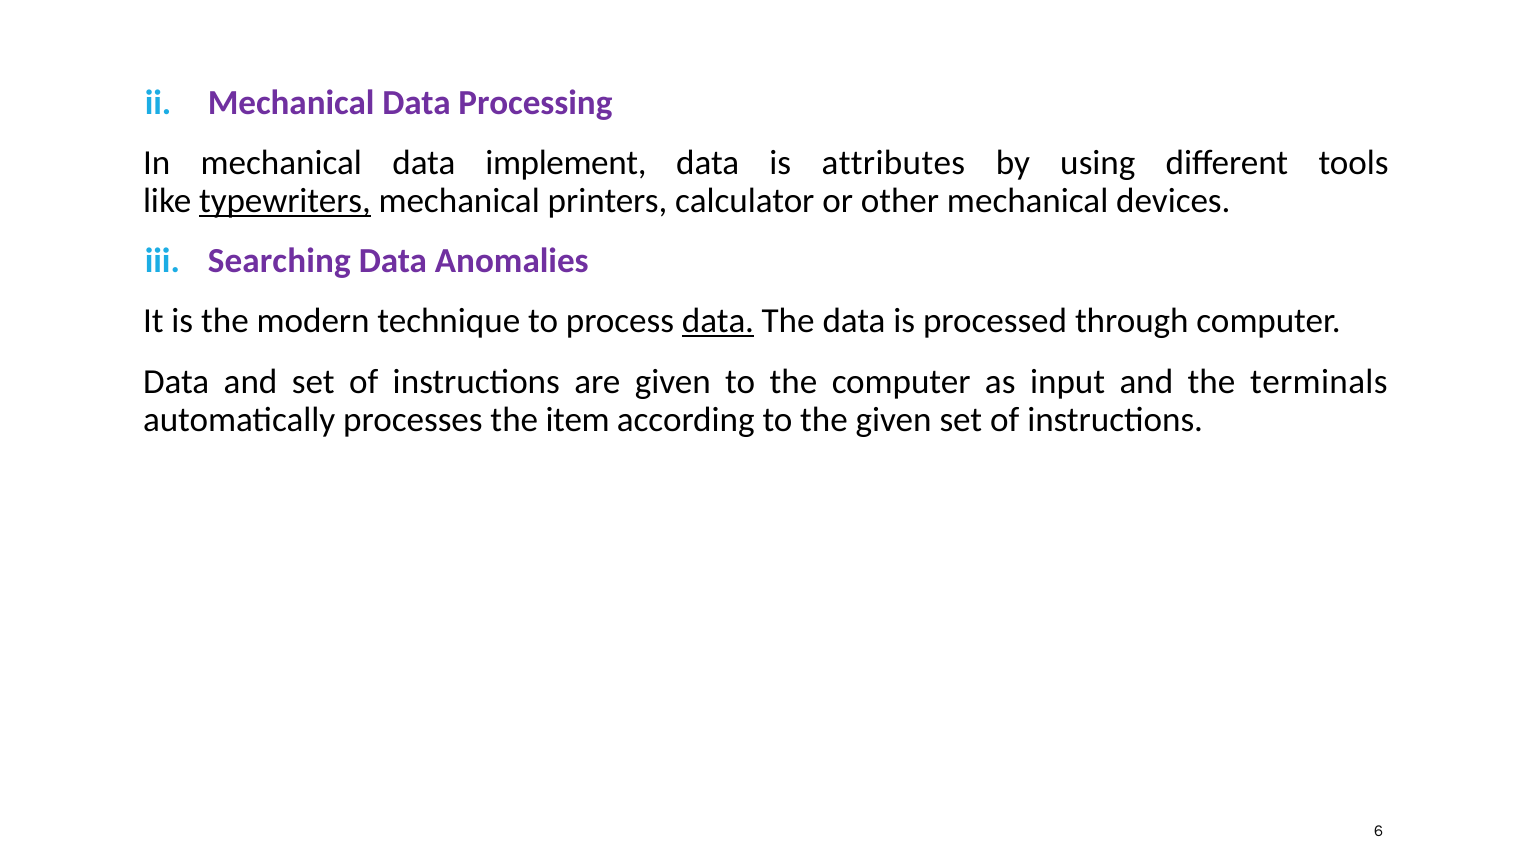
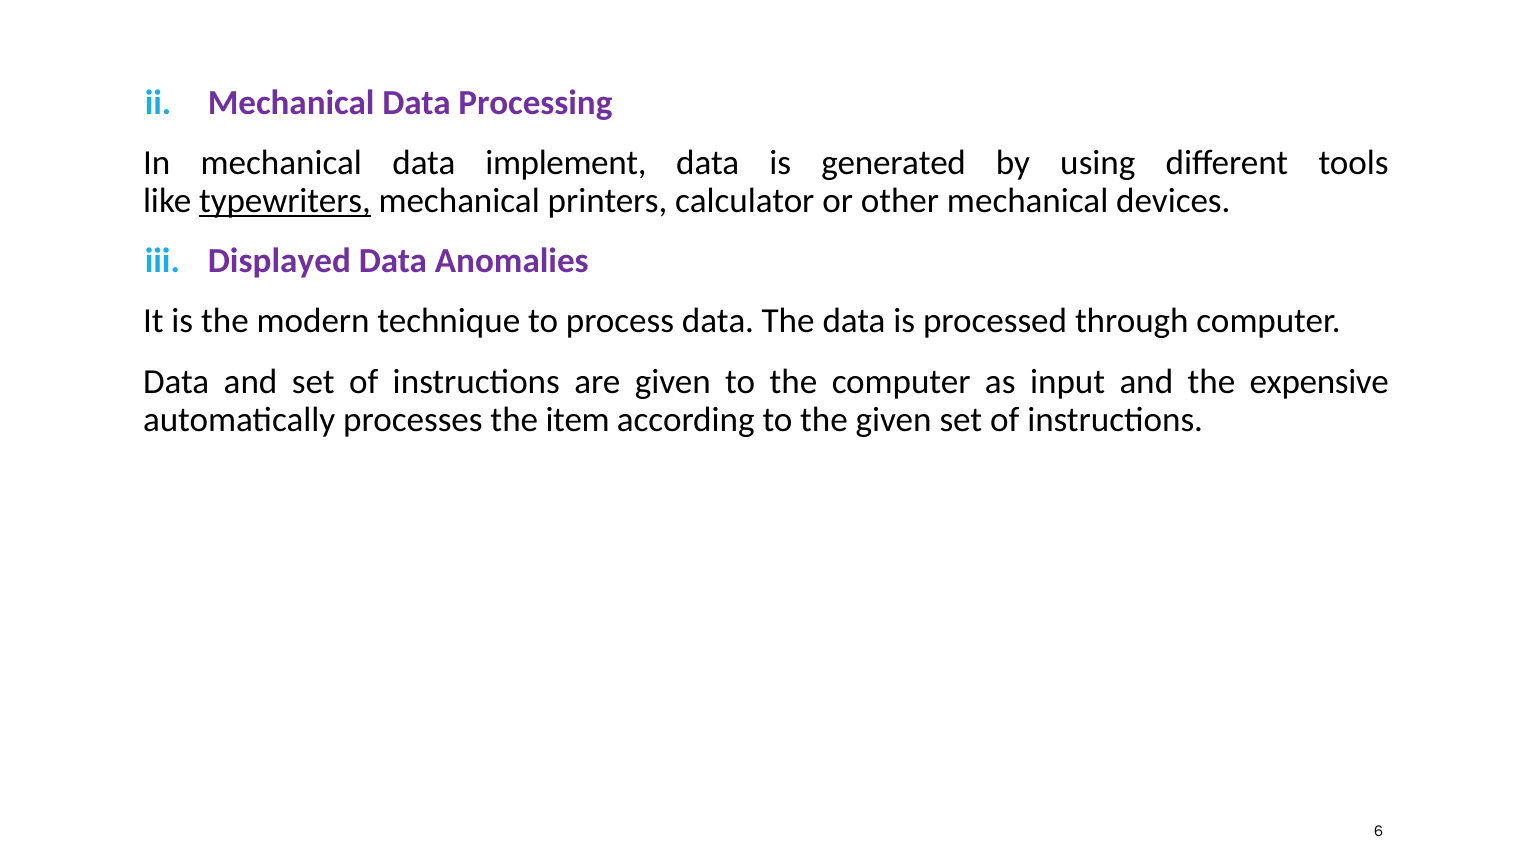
attributes: attributes -> generated
Searching: Searching -> Displayed
data at (718, 321) underline: present -> none
terminals: terminals -> expensive
